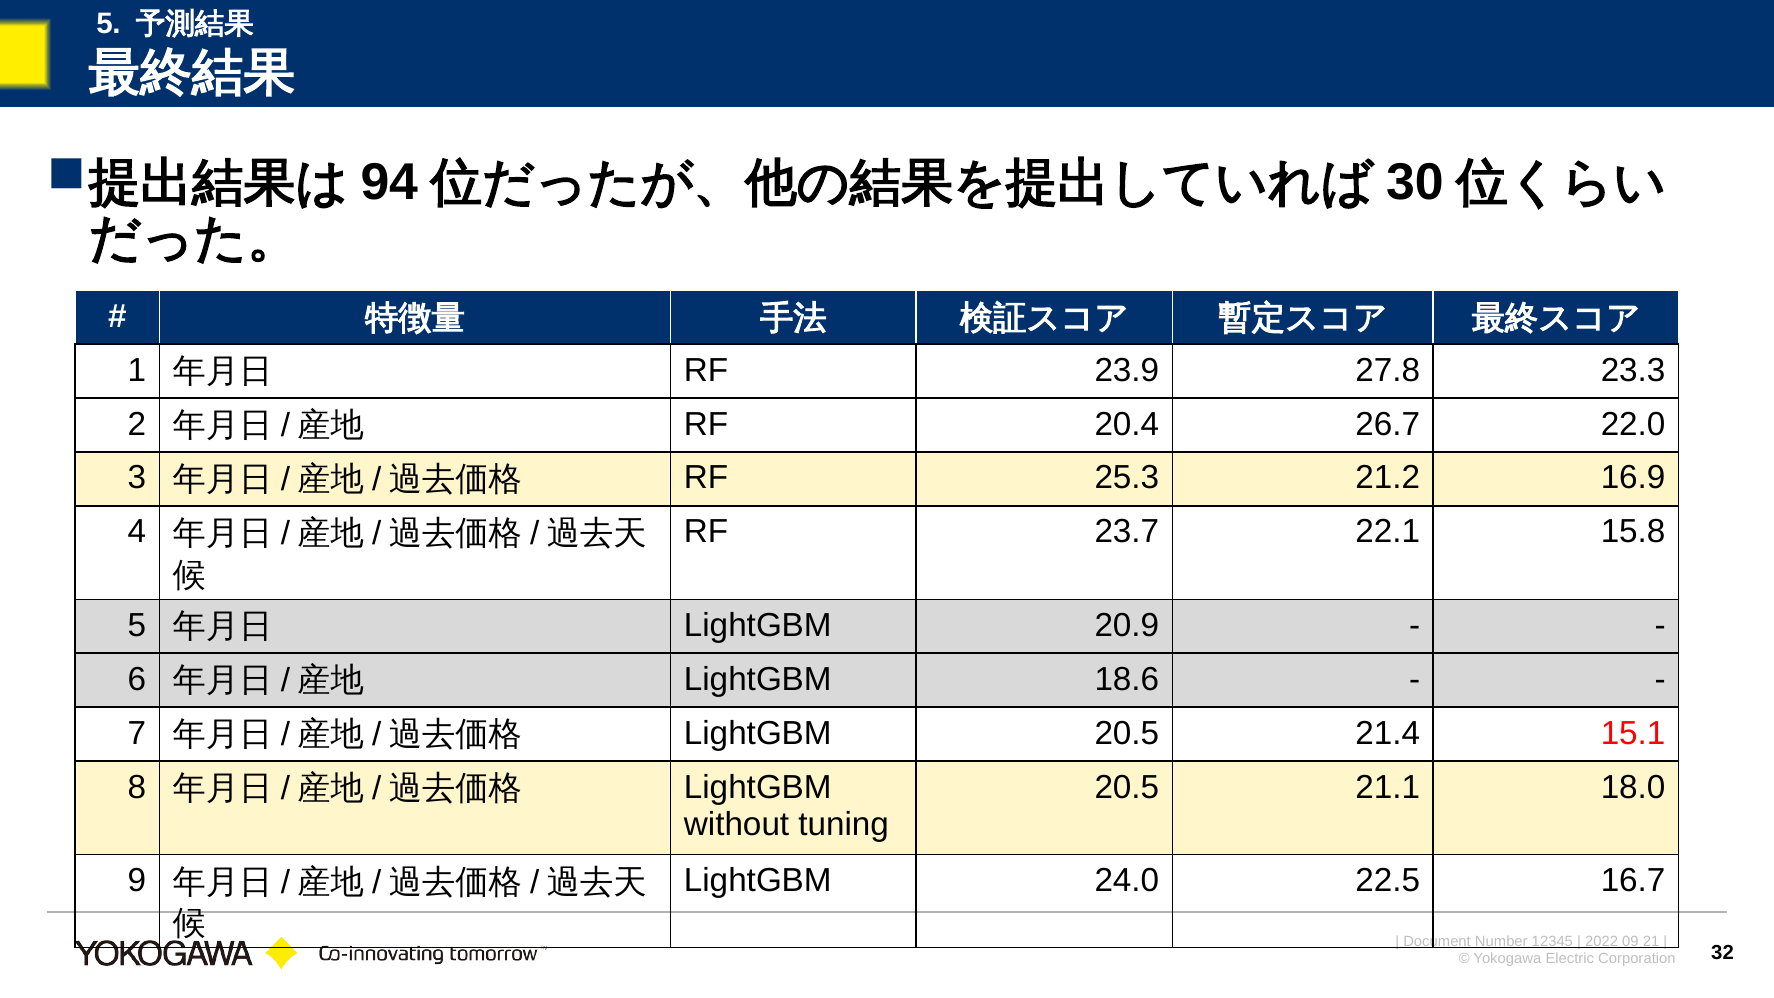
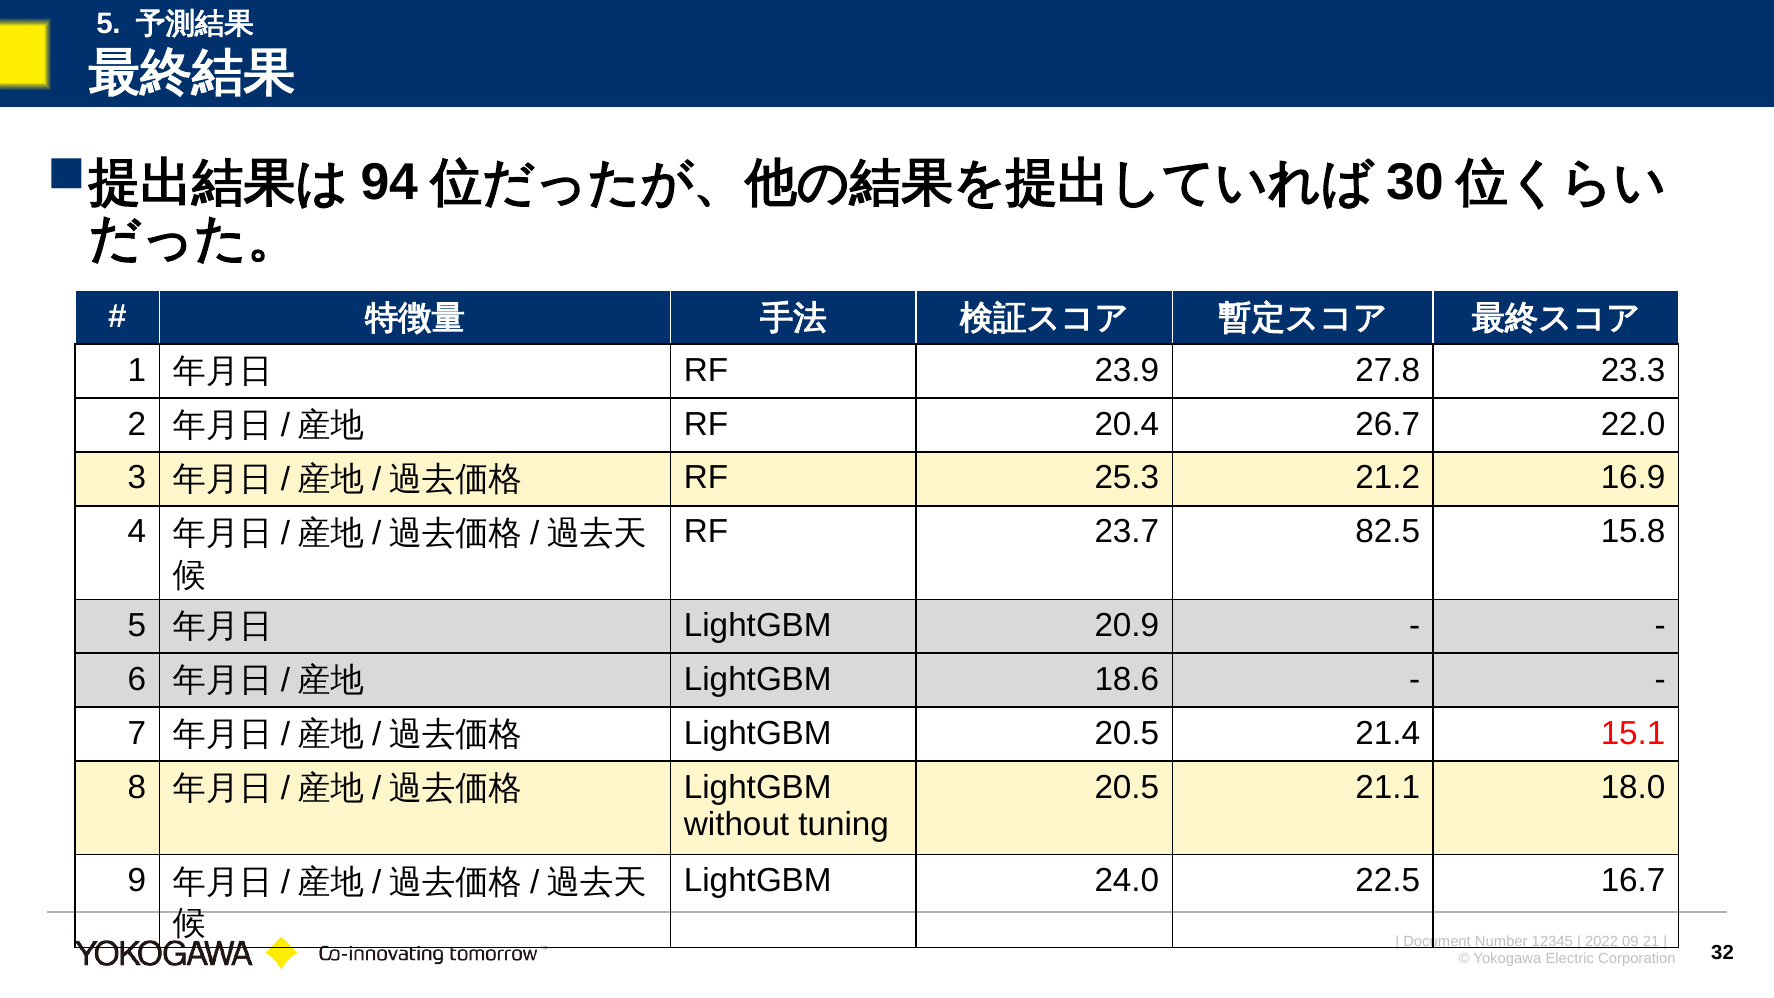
22.1: 22.1 -> 82.5
